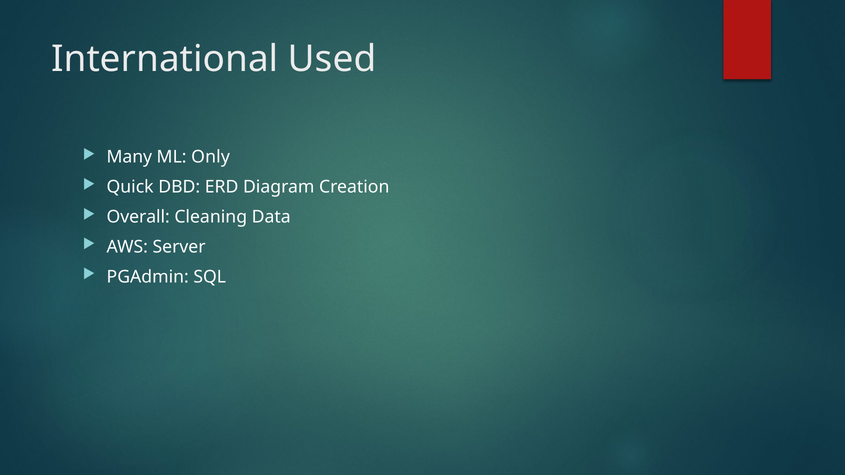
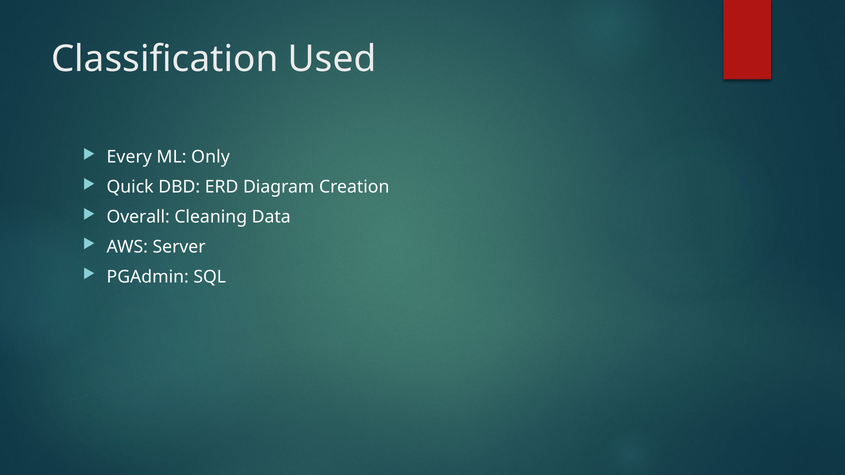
International: International -> Classification
Many: Many -> Every
